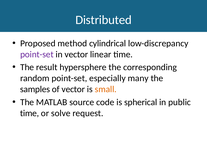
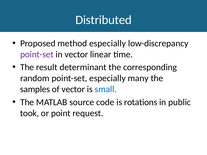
method cylindrical: cylindrical -> especially
hypersphere: hypersphere -> determinant
small colour: orange -> blue
spherical: spherical -> rotations
time at (30, 113): time -> took
solve: solve -> point
